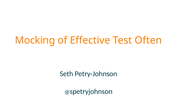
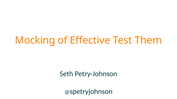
Often: Often -> Them
